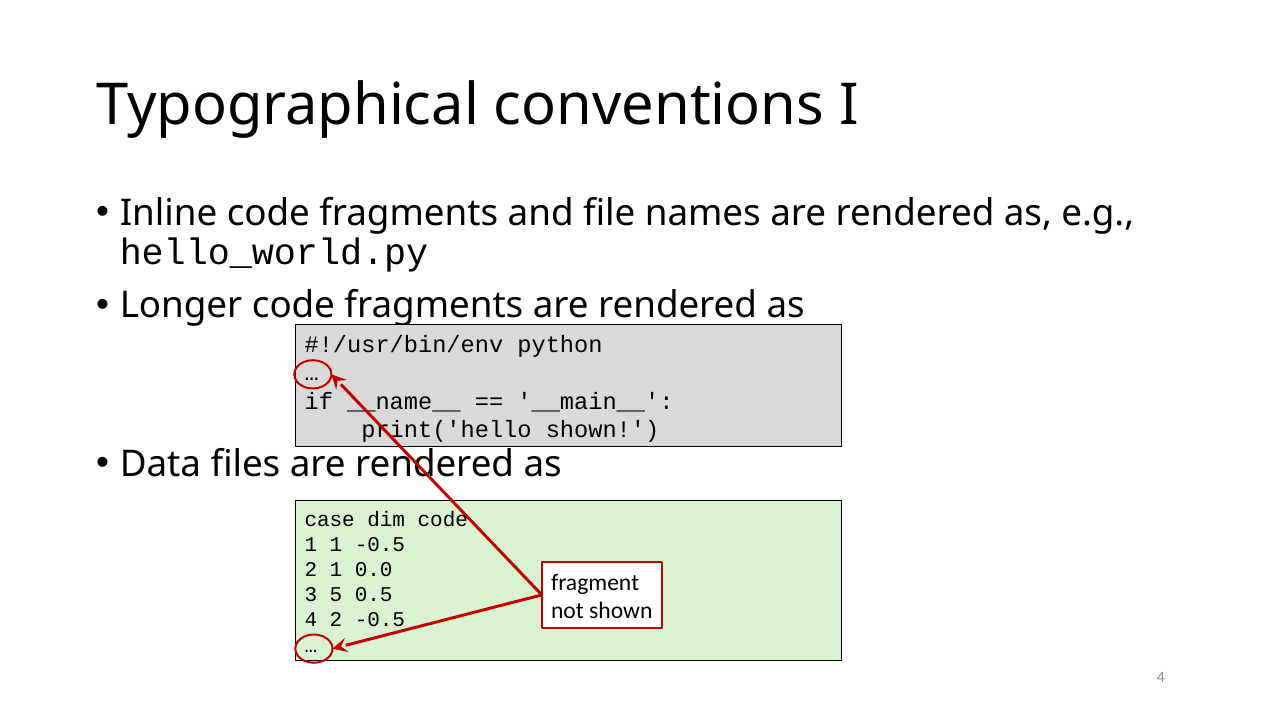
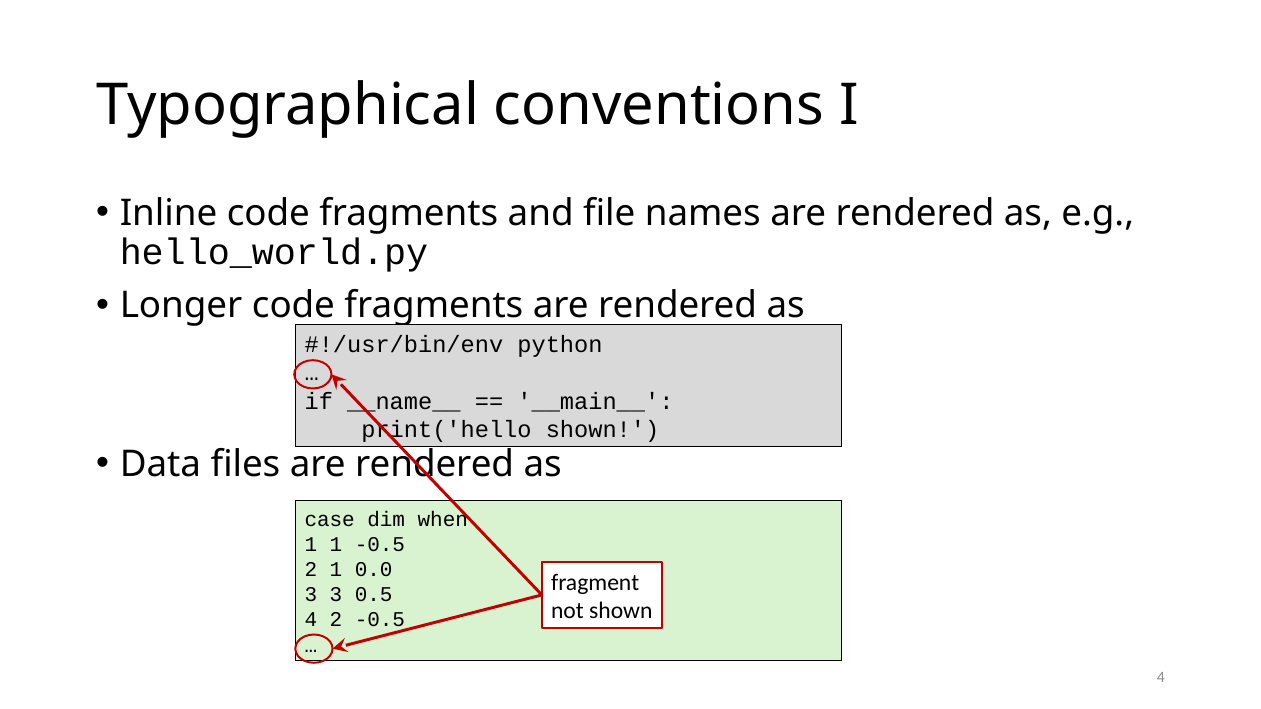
dim code: code -> when
3 5: 5 -> 3
